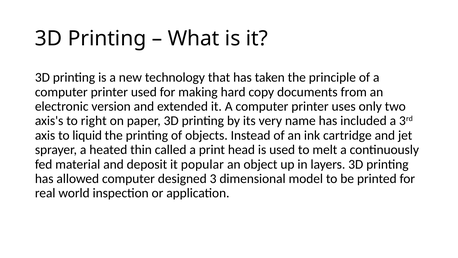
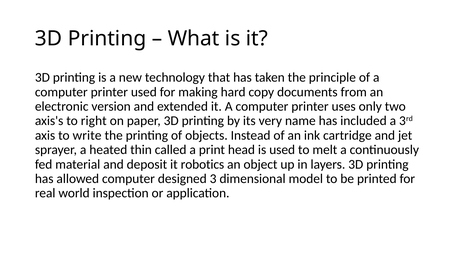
liquid: liquid -> write
popular: popular -> robotics
